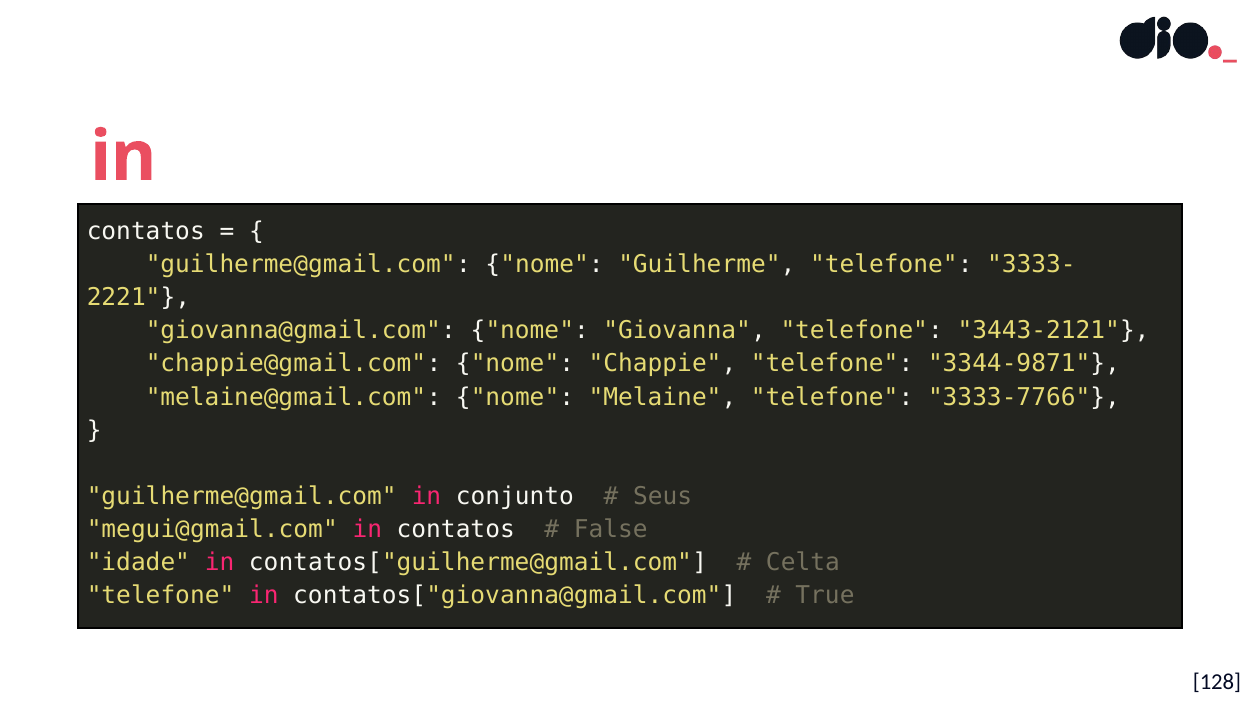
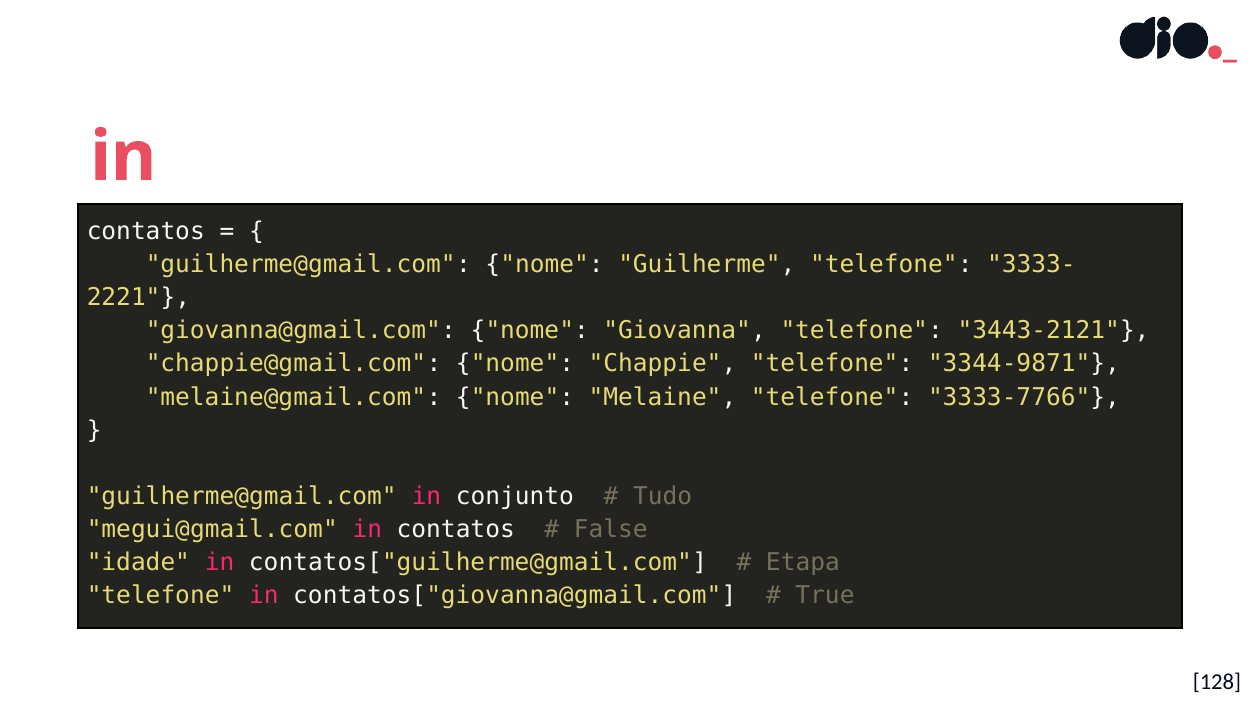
Seus: Seus -> Tudo
Celta: Celta -> Etapa
